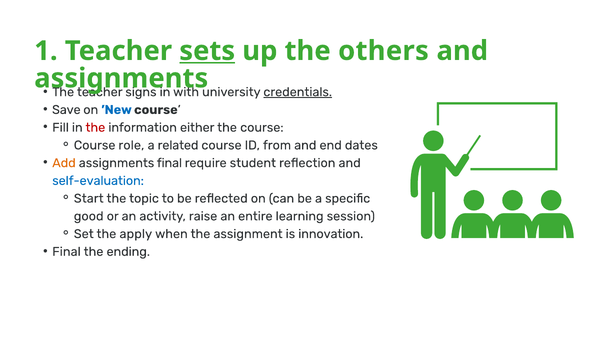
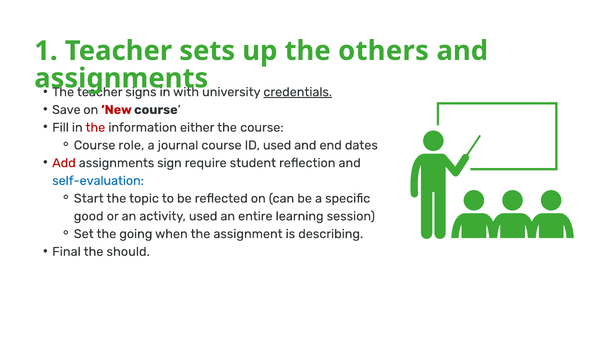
sets underline: present -> none
’New colour: blue -> red
related: related -> journal
ID from: from -> used
Add colour: orange -> red
assignments final: final -> sign
activity raise: raise -> used
apply: apply -> going
innovation: innovation -> describing
ending: ending -> should
